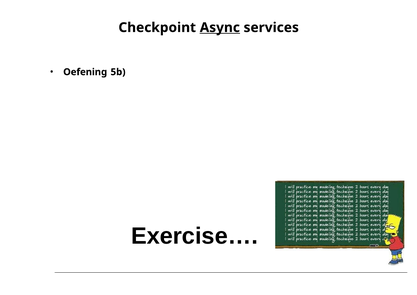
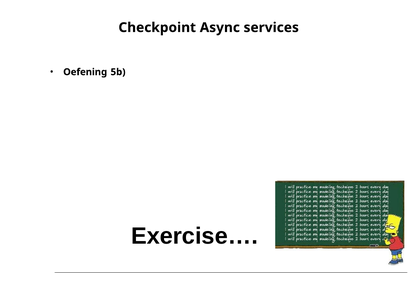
Async underline: present -> none
